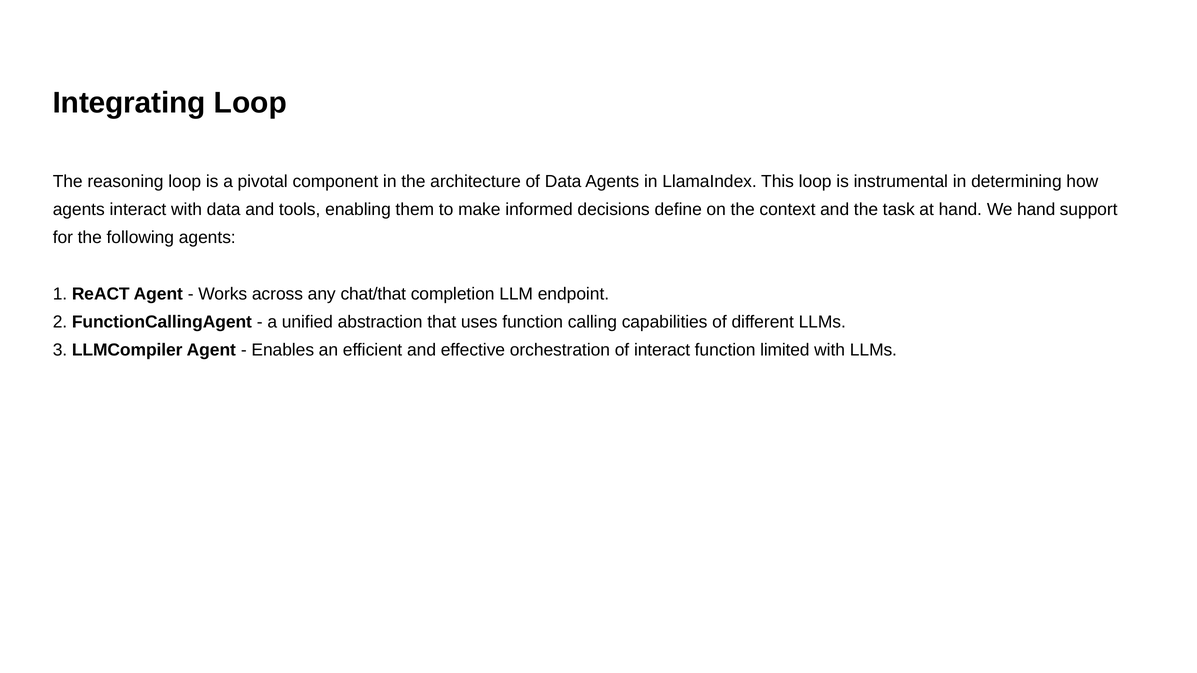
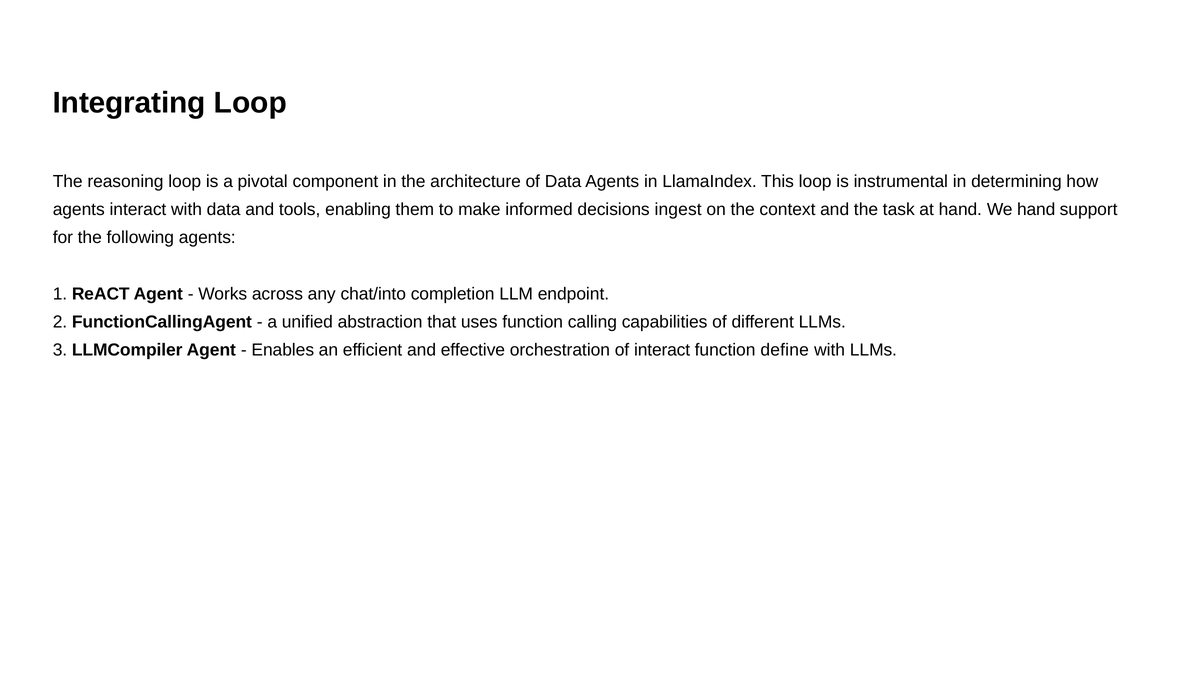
define: define -> ingest
chat/that: chat/that -> chat/into
limited: limited -> define
